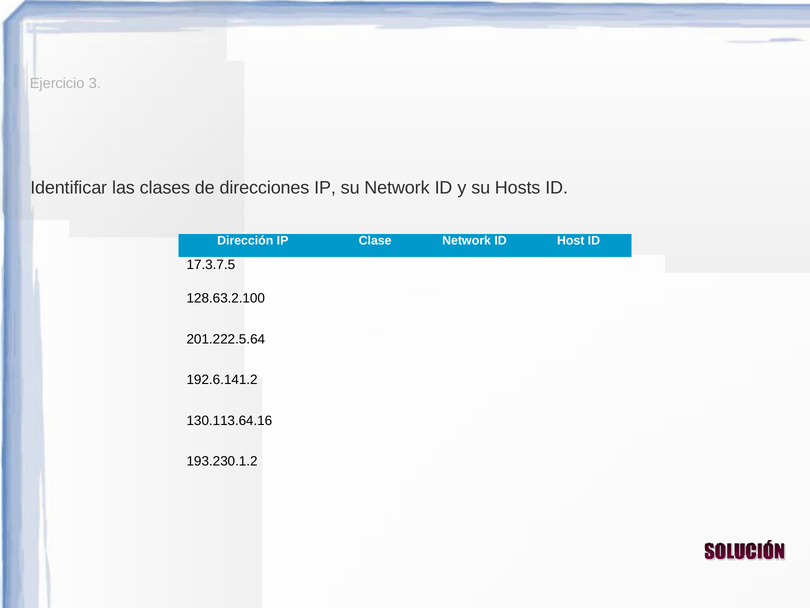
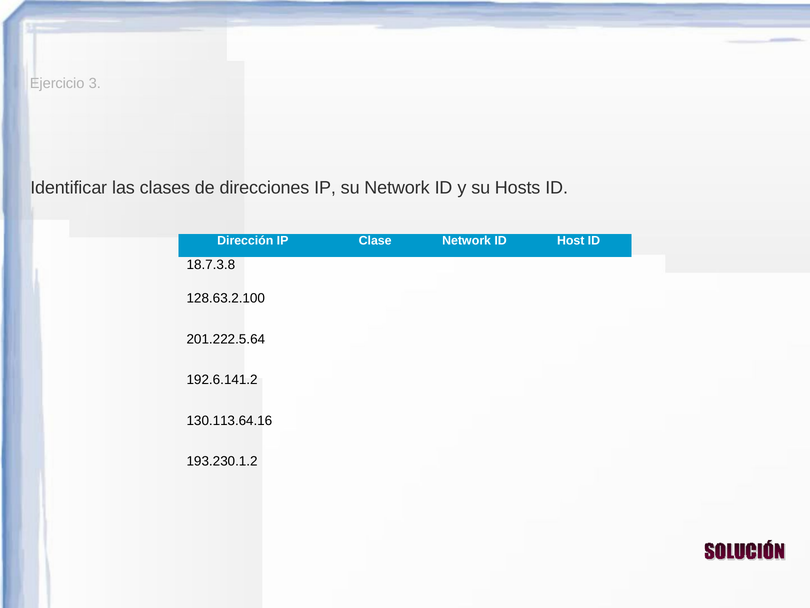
17.3.7.5: 17.3.7.5 -> 18.7.3.8
